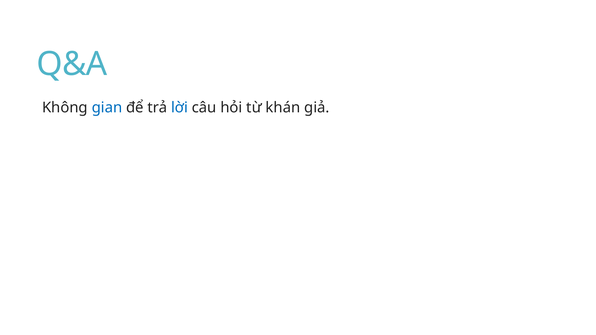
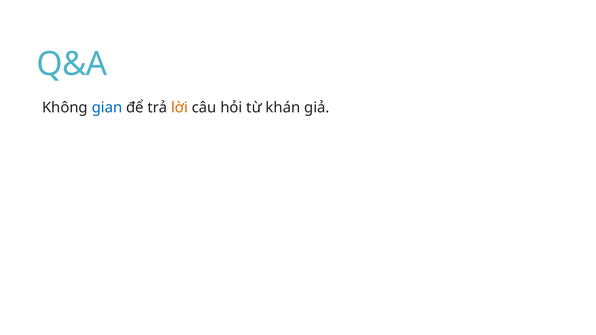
lời colour: blue -> orange
